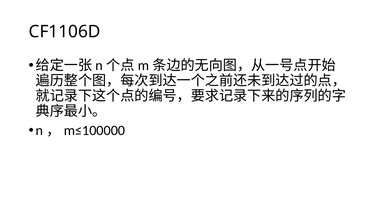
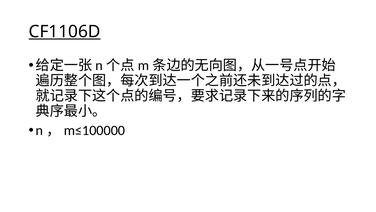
CF1106D underline: none -> present
